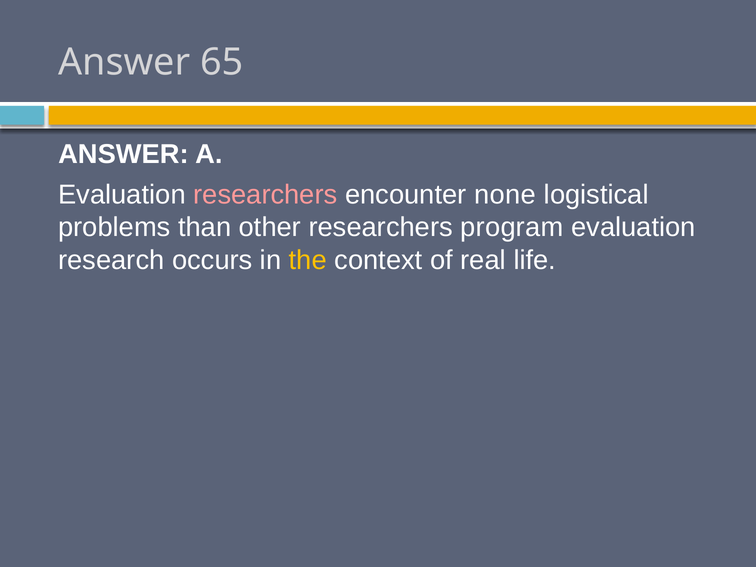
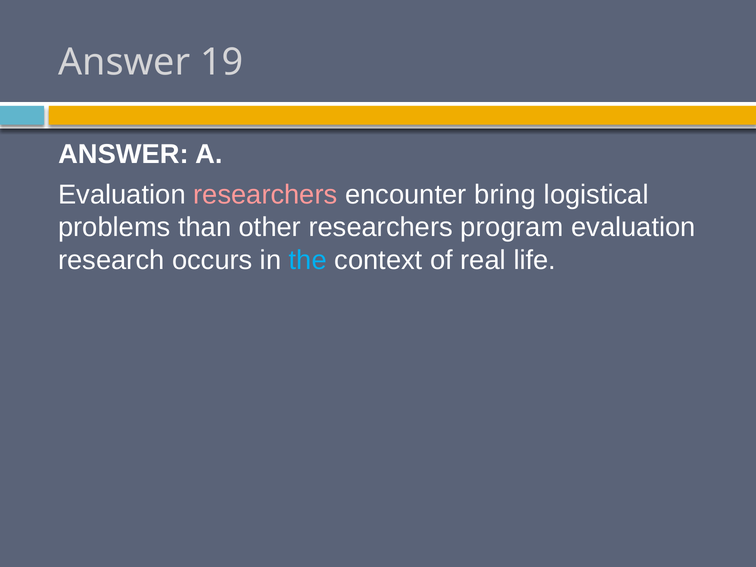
65: 65 -> 19
none: none -> bring
the colour: yellow -> light blue
